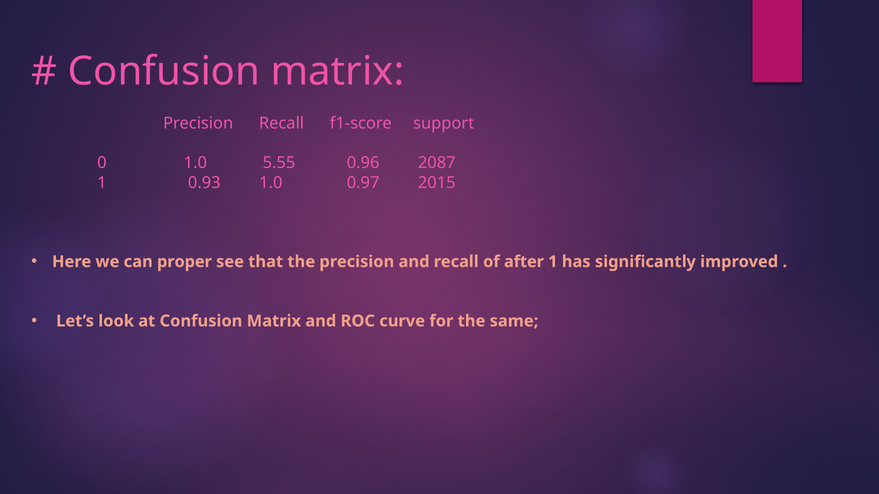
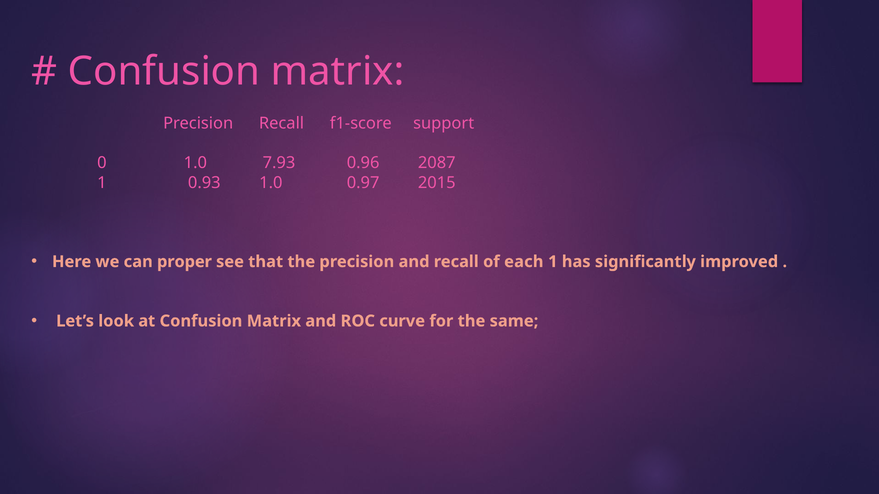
5.55: 5.55 -> 7.93
after: after -> each
